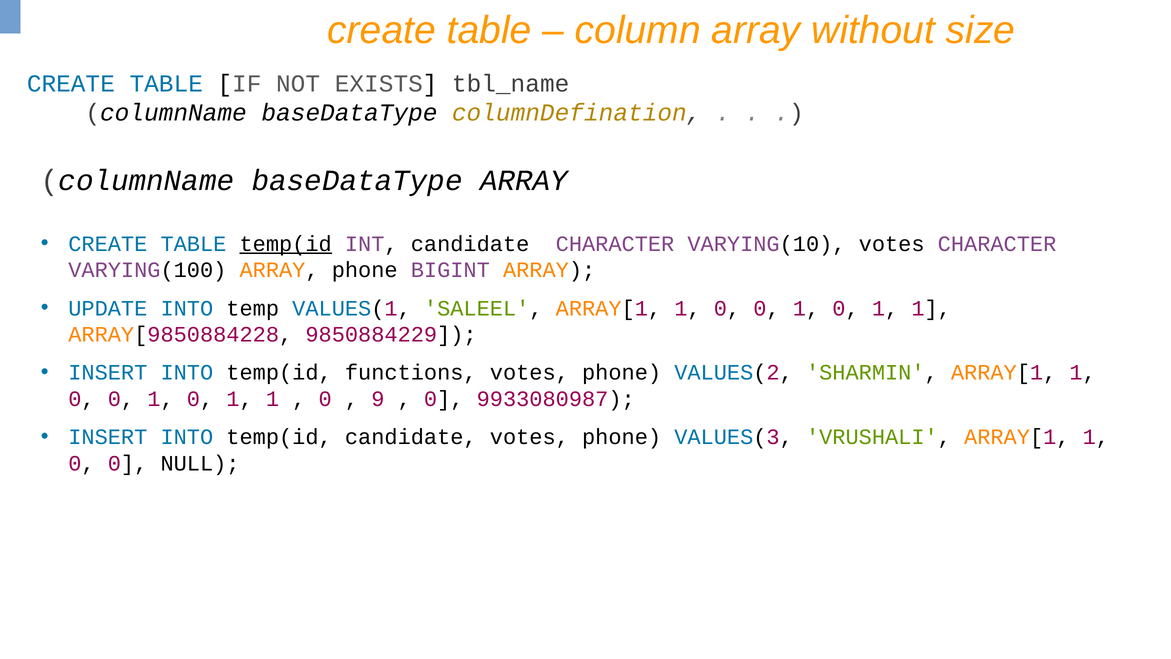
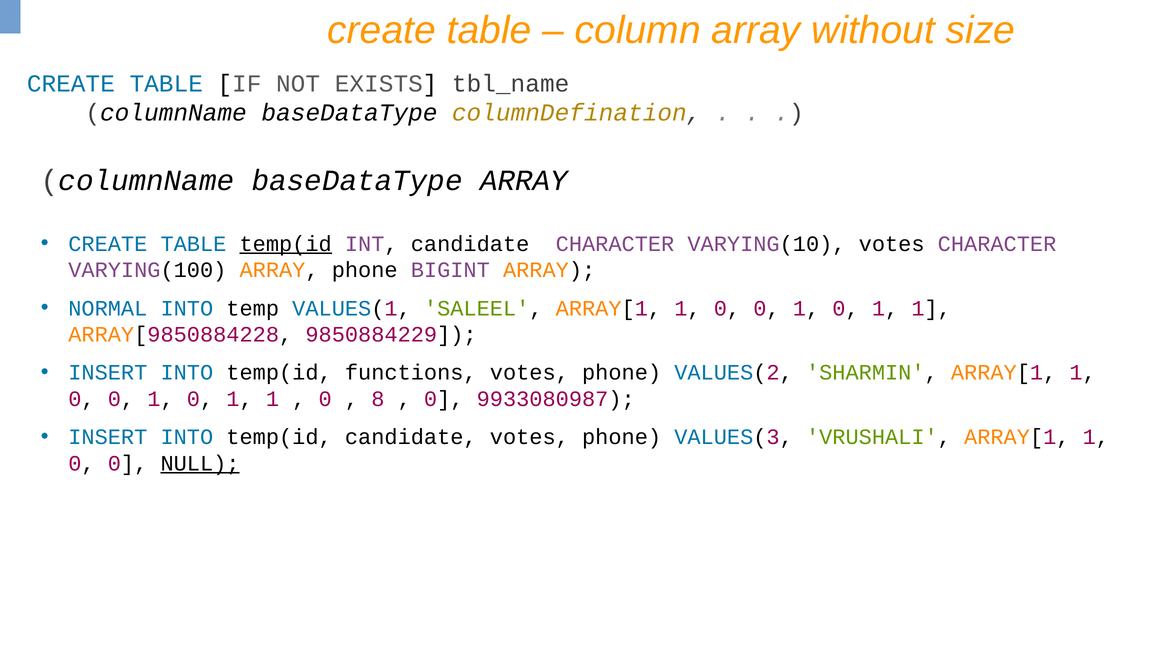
UPDATE: UPDATE -> NORMAL
9: 9 -> 8
NULL underline: none -> present
